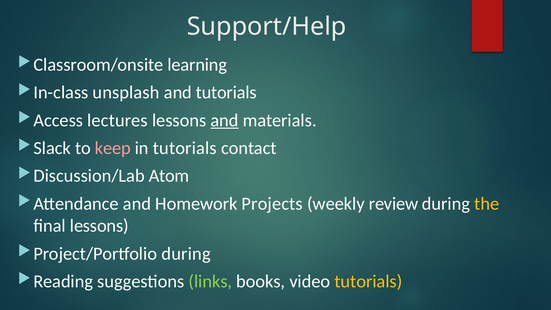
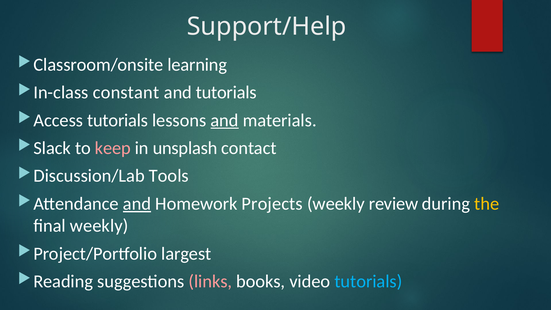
unsplash: unsplash -> constant
lectures at (118, 120): lectures -> tutorials
in tutorials: tutorials -> unsplash
Atom: Atom -> Tools
and at (137, 204) underline: none -> present
final lessons: lessons -> weekly
during at (186, 254): during -> largest
links colour: light green -> pink
tutorials at (368, 281) colour: yellow -> light blue
